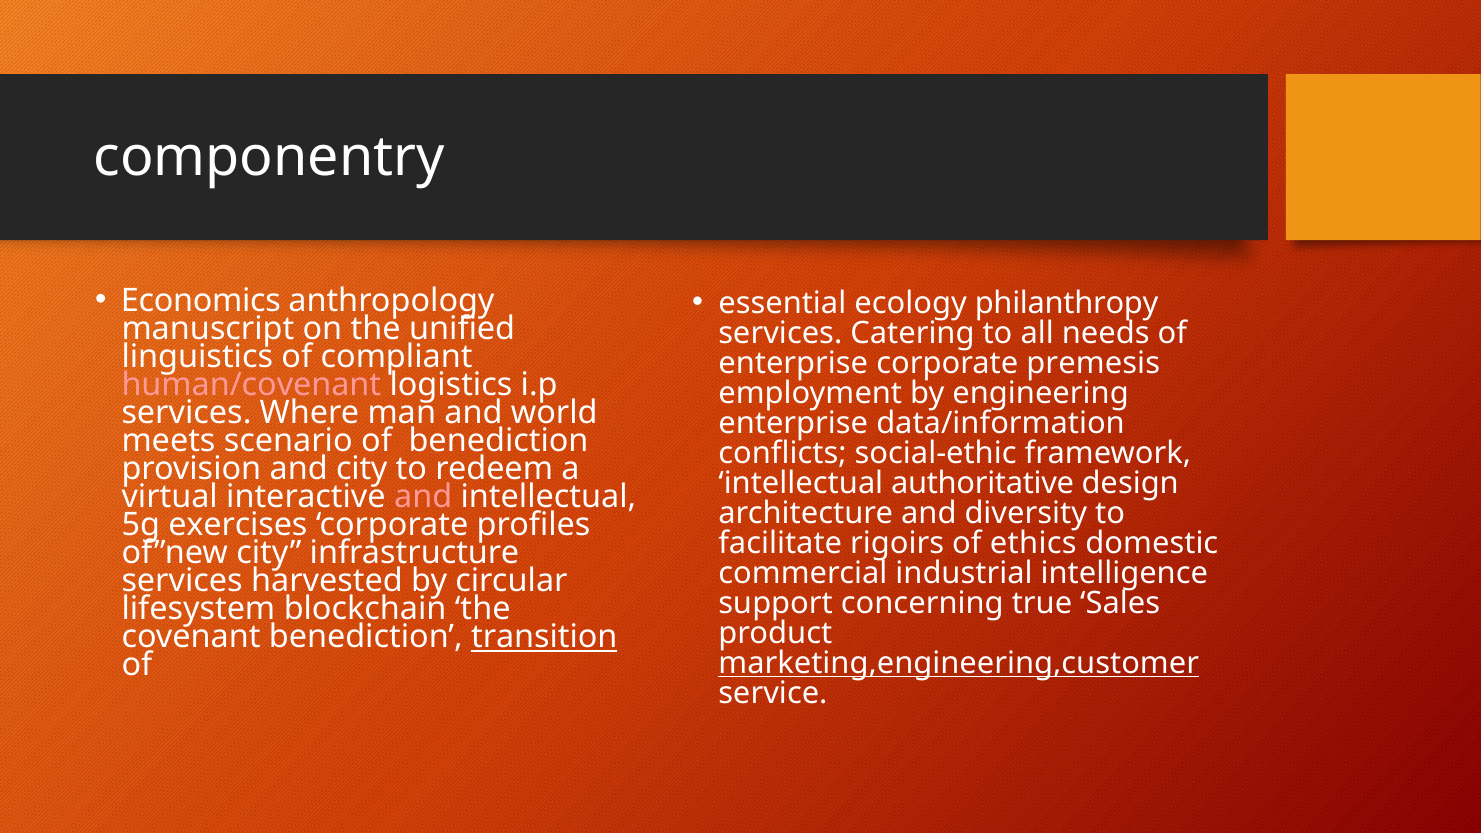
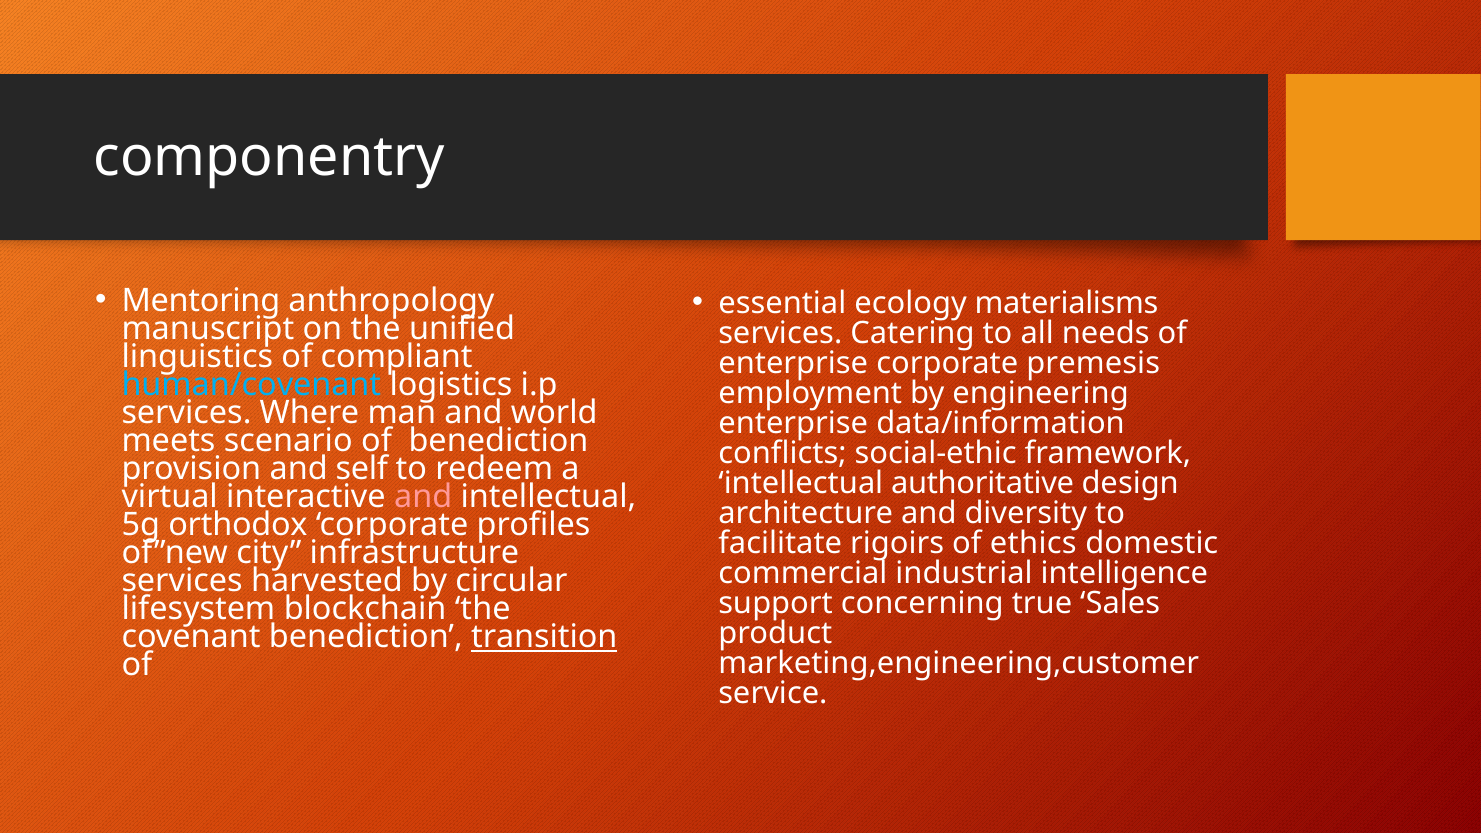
Economics: Economics -> Mentoring
philanthropy: philanthropy -> materialisms
human/covenant colour: pink -> light blue
and city: city -> self
exercises: exercises -> orthodox
marketing,engineering,customer underline: present -> none
